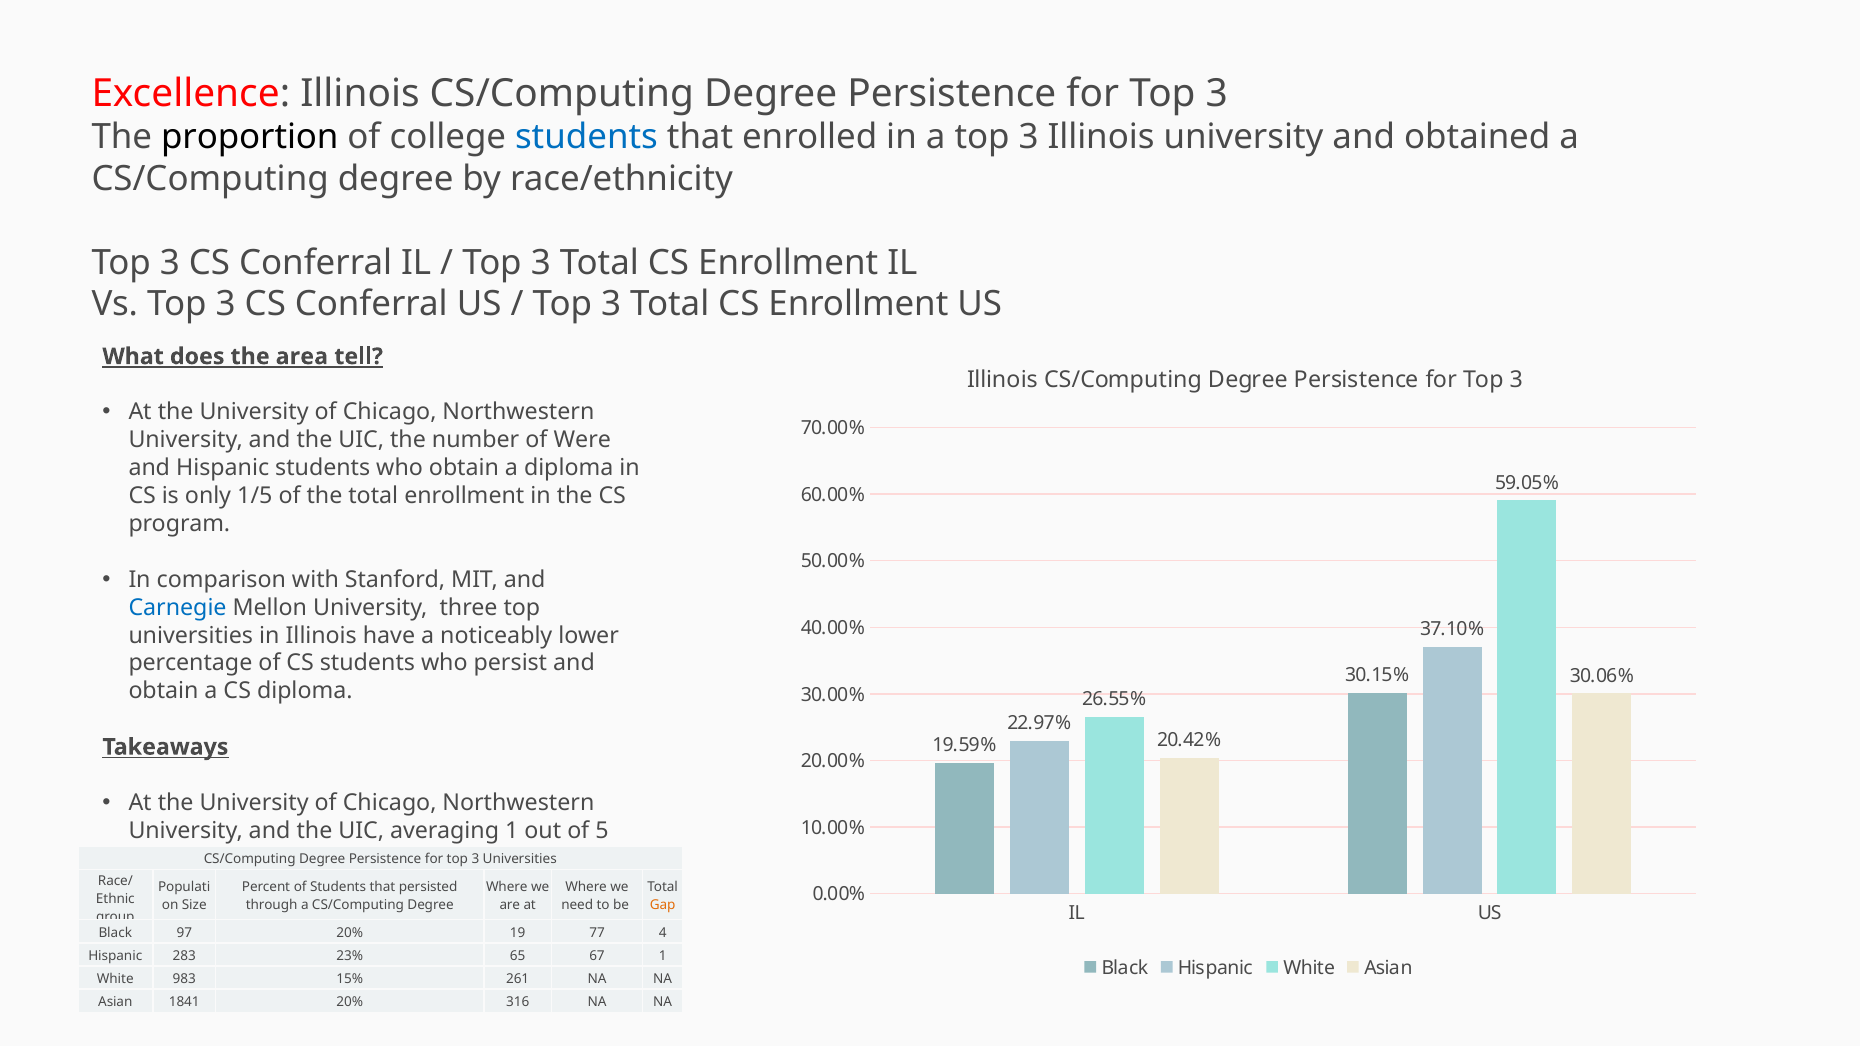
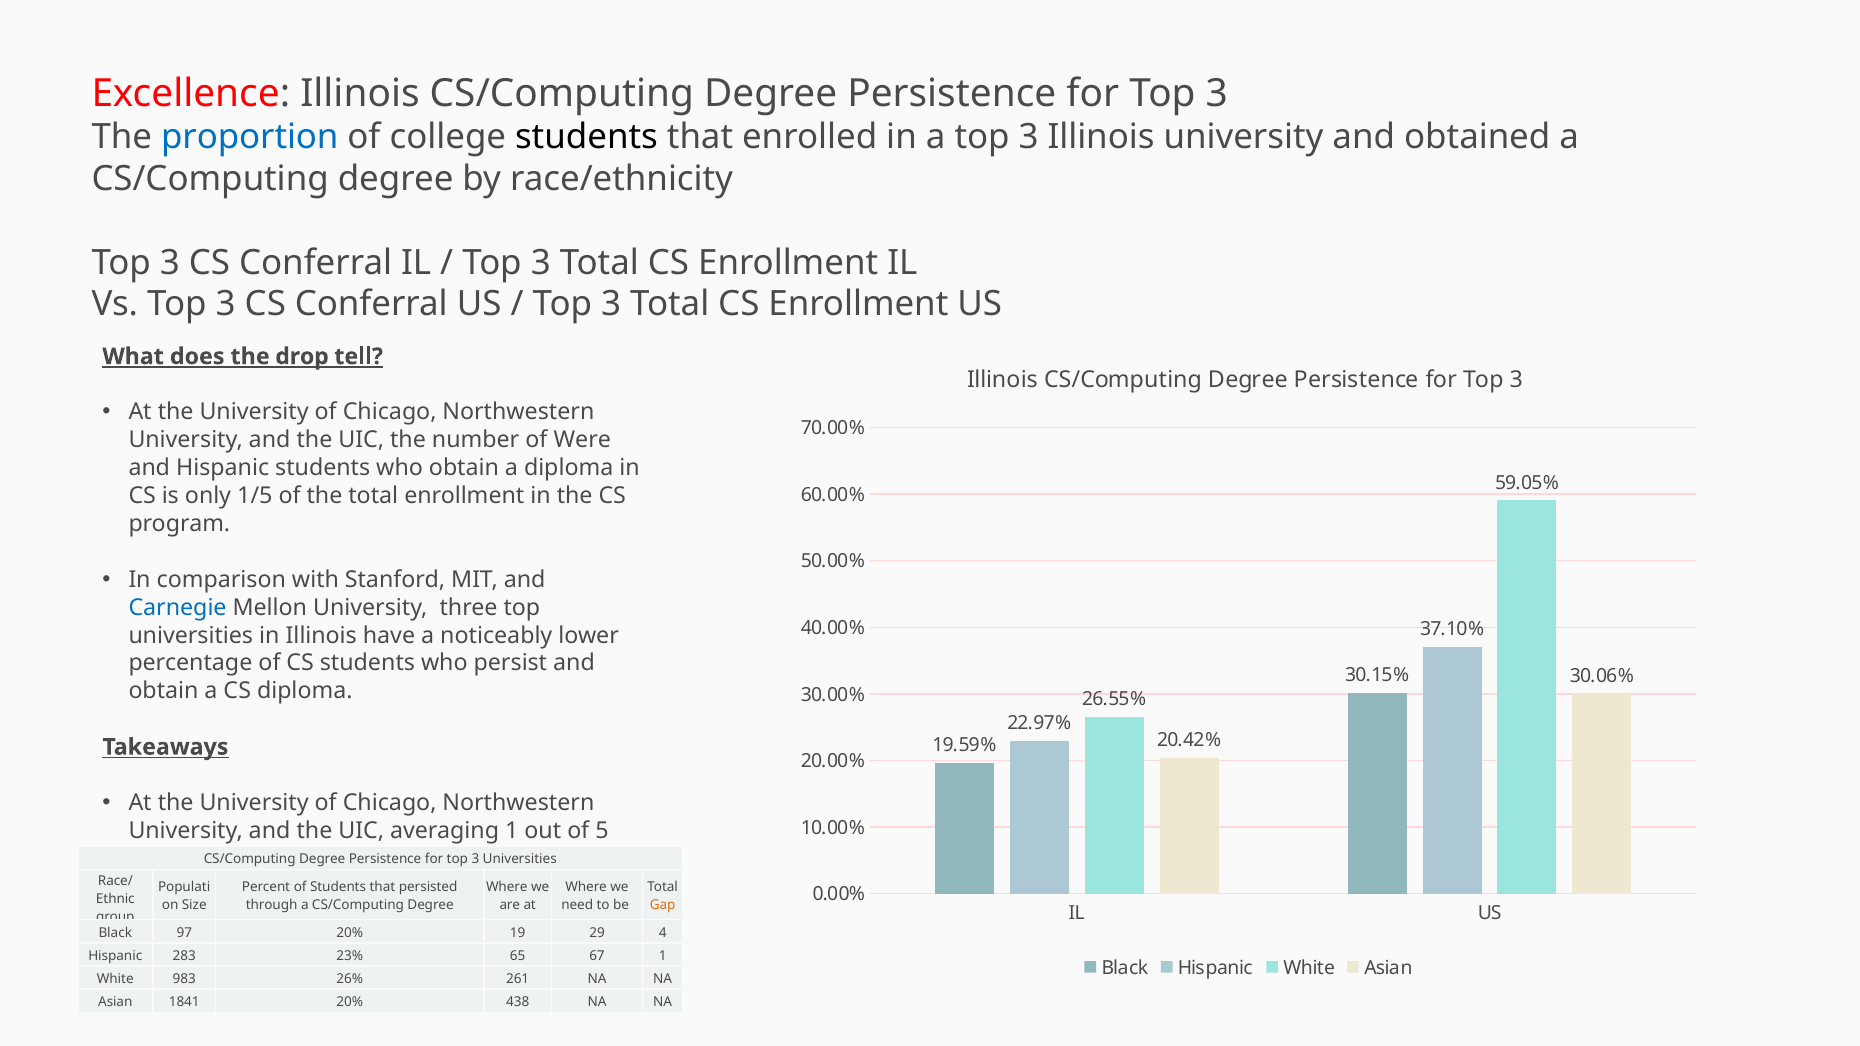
proportion colour: black -> blue
students at (586, 137) colour: blue -> black
the area: area -> drop
77: 77 -> 29
15%: 15% -> 26%
316: 316 -> 438
